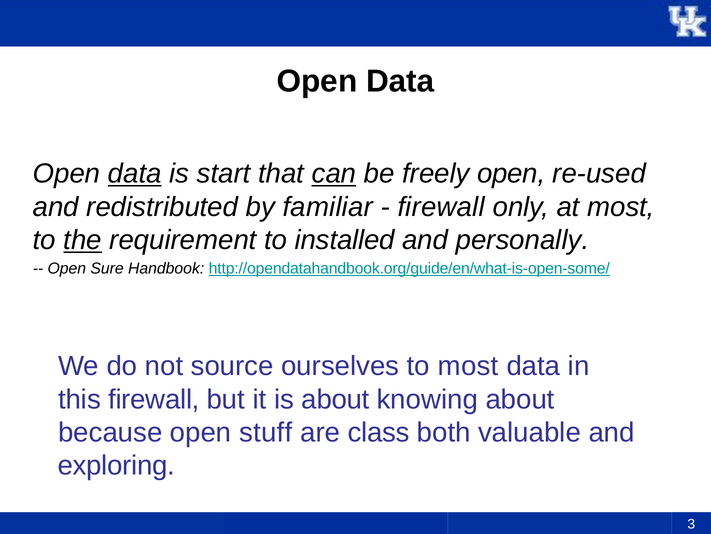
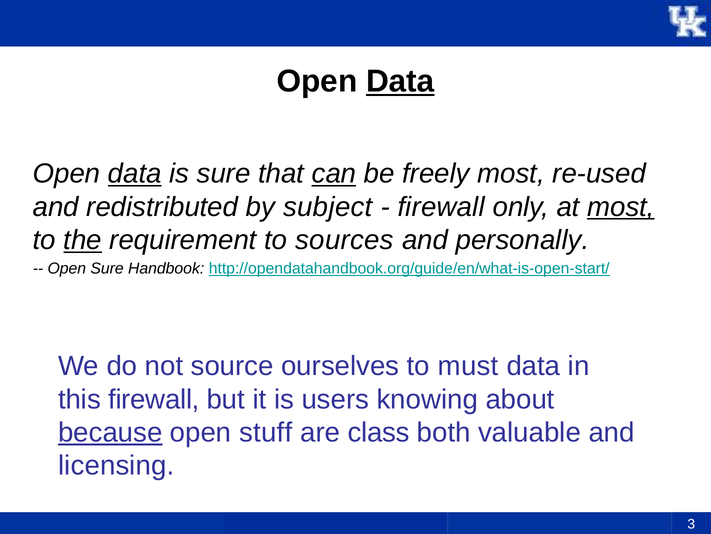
Data at (400, 81) underline: none -> present
is start: start -> sure
freely open: open -> most
familiar: familiar -> subject
most at (621, 207) underline: none -> present
installed: installed -> sources
http://opendatahandbook.org/guide/en/what-is-open-some/: http://opendatahandbook.org/guide/en/what-is-open-some/ -> http://opendatahandbook.org/guide/en/what-is-open-start/
to most: most -> must
is about: about -> users
because underline: none -> present
exploring: exploring -> licensing
